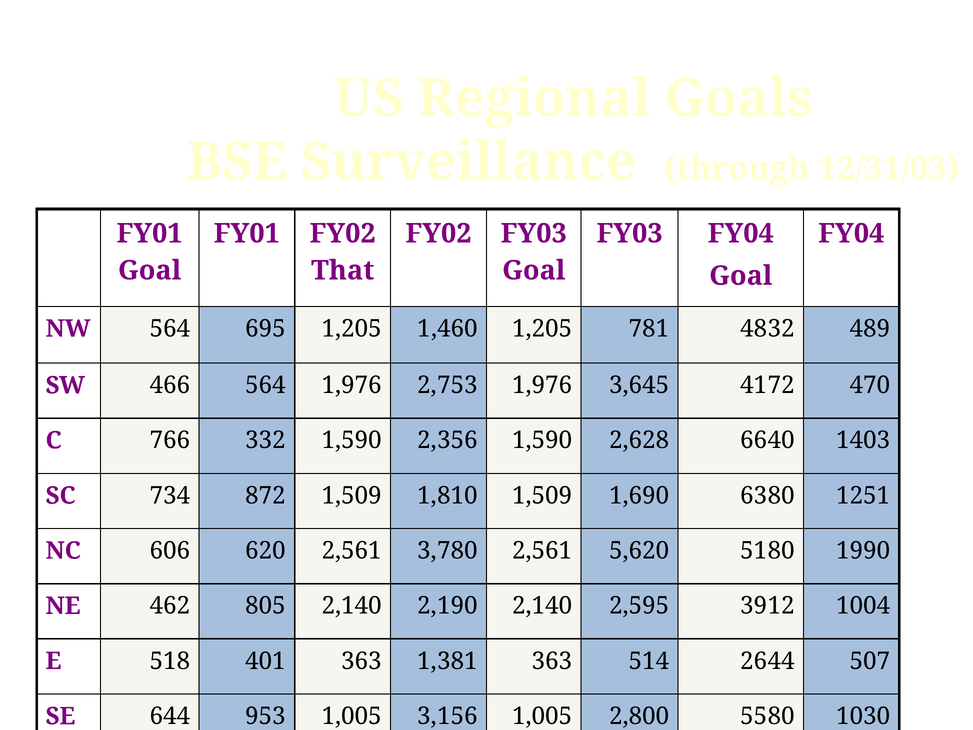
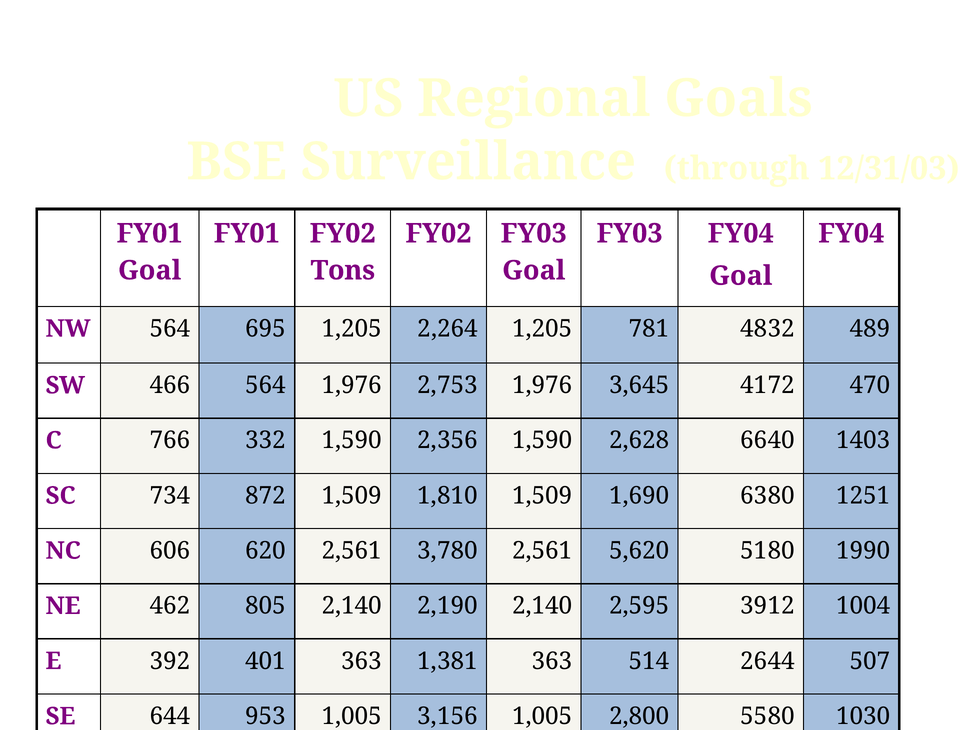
That: That -> Tons
1,460: 1,460 -> 2,264
518: 518 -> 392
